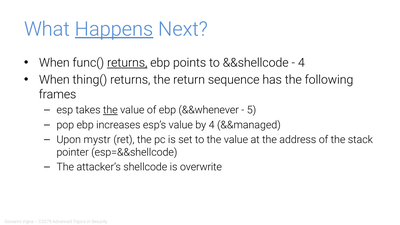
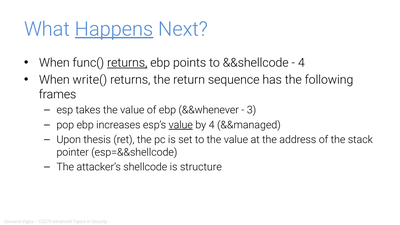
thing(: thing( -> write(
the at (110, 110) underline: present -> none
5: 5 -> 3
value at (181, 125) underline: none -> present
mystr: mystr -> thesis
overwrite: overwrite -> structure
